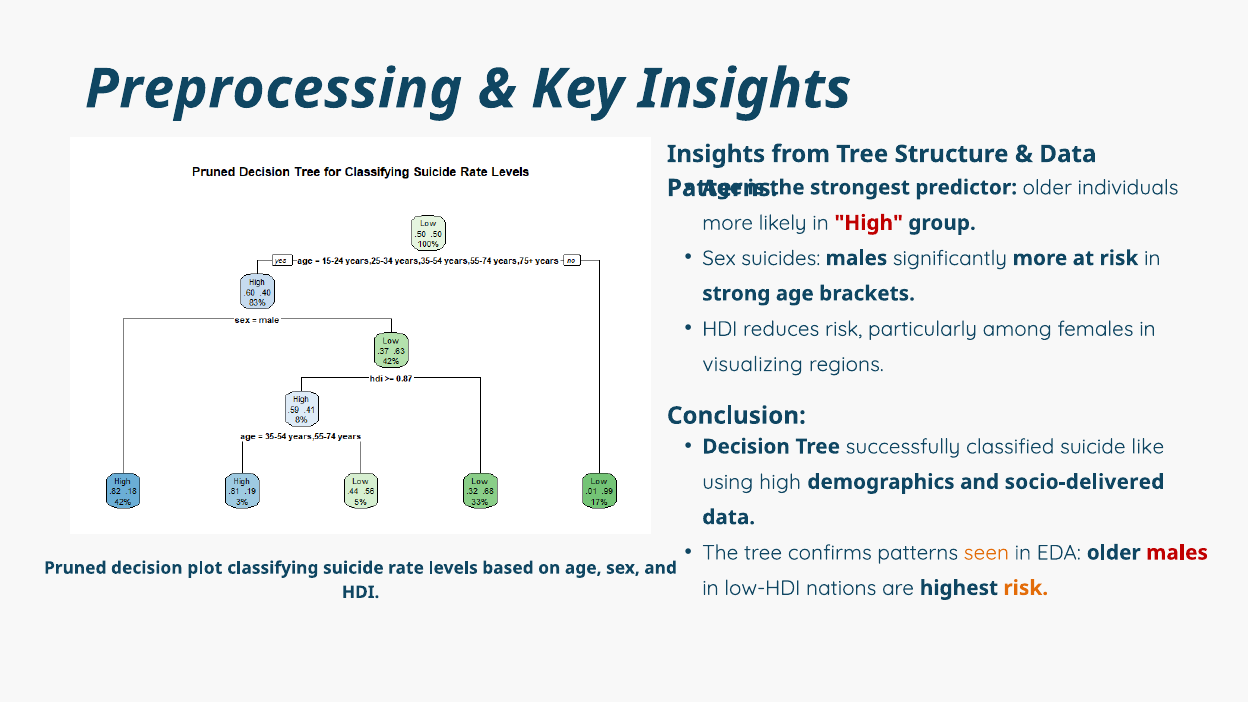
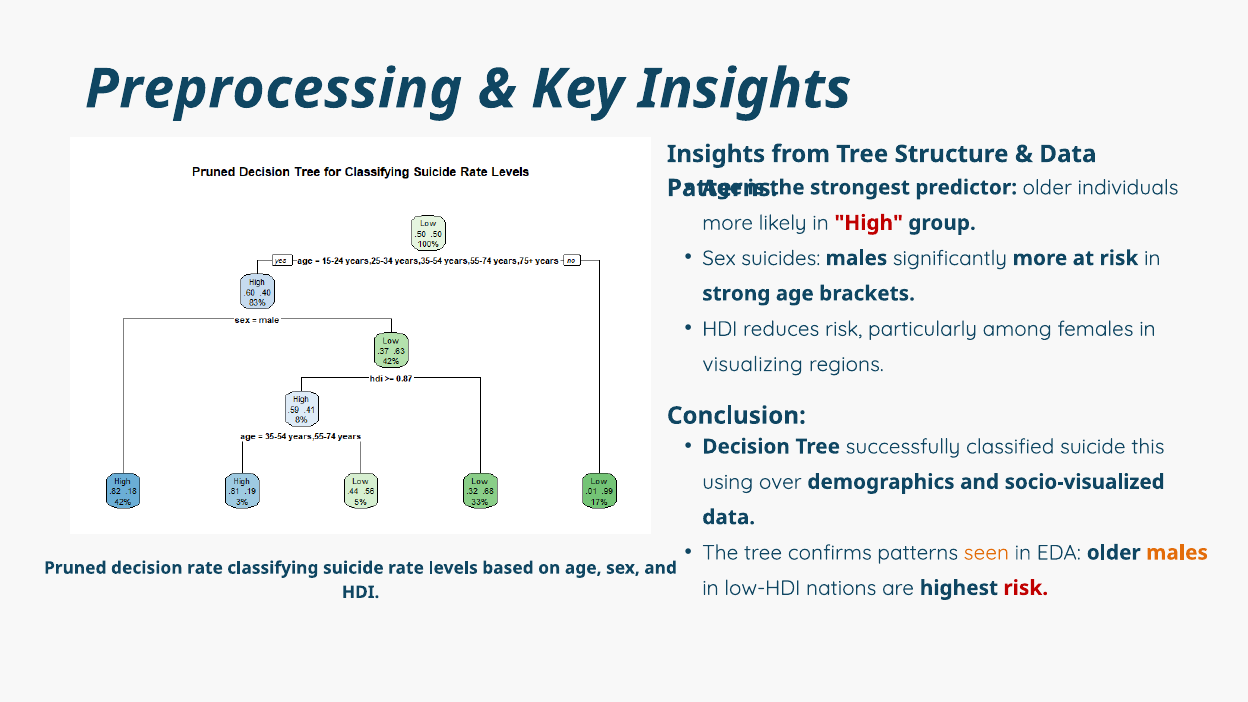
like: like -> this
using high: high -> over
socio-delivered: socio-delivered -> socio-visualized
males at (1177, 553) colour: red -> orange
decision plot: plot -> rate
risk at (1026, 588) colour: orange -> red
